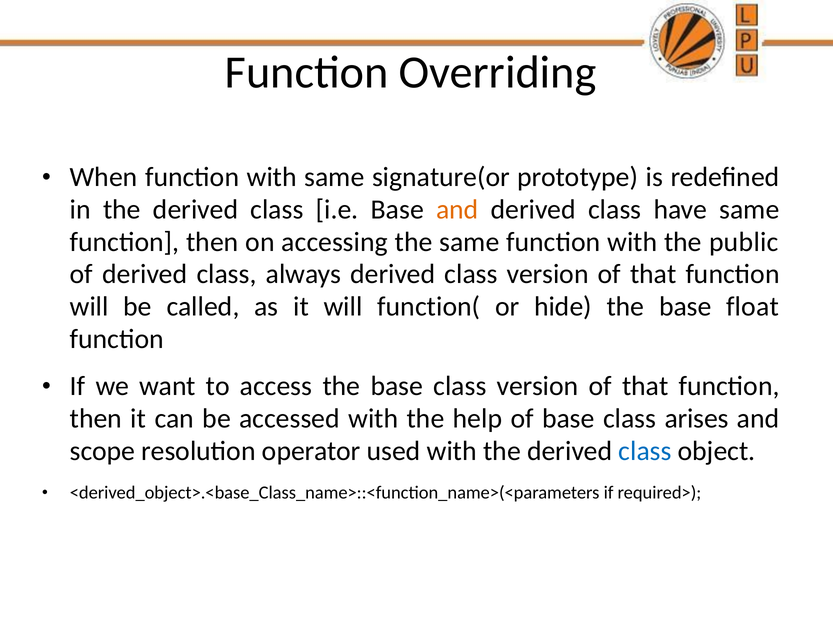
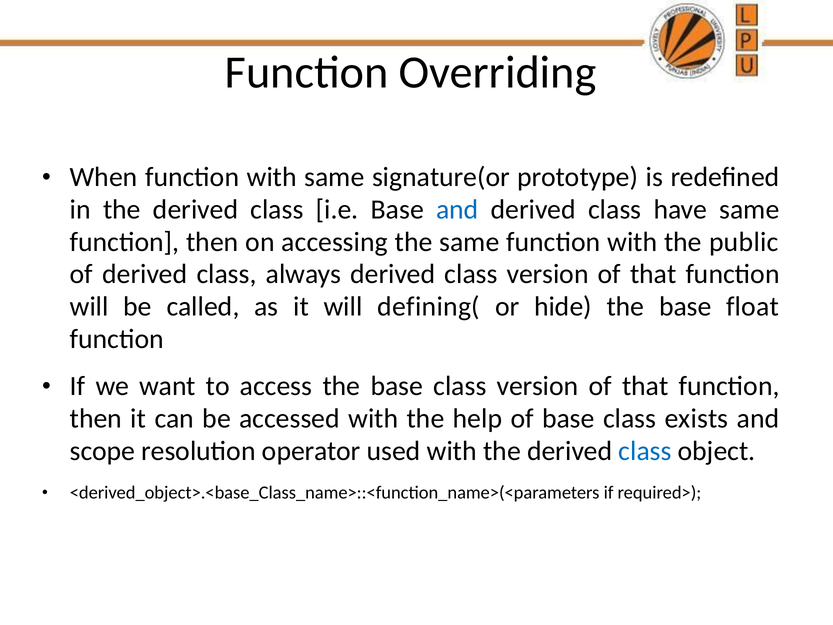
and at (457, 210) colour: orange -> blue
function(: function( -> defining(
arises: arises -> exists
